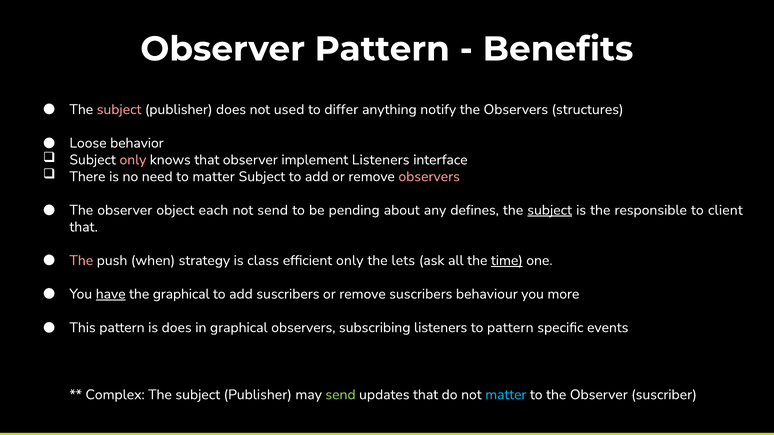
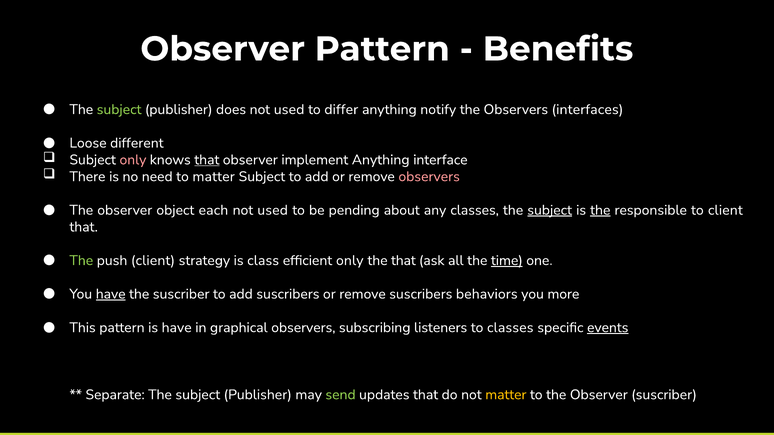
subject at (119, 110) colour: pink -> light green
structures: structures -> interfaces
behavior: behavior -> different
that at (207, 160) underline: none -> present
implement Listeners: Listeners -> Anything
send at (273, 210): send -> used
any defines: defines -> classes
the at (600, 210) underline: none -> present
The at (81, 261) colour: pink -> light green
push when: when -> client
the lets: lets -> that
the graphical: graphical -> suscriber
behaviour: behaviour -> behaviors
is does: does -> have
to pattern: pattern -> classes
events underline: none -> present
Complex: Complex -> Separate
matter at (506, 395) colour: light blue -> yellow
